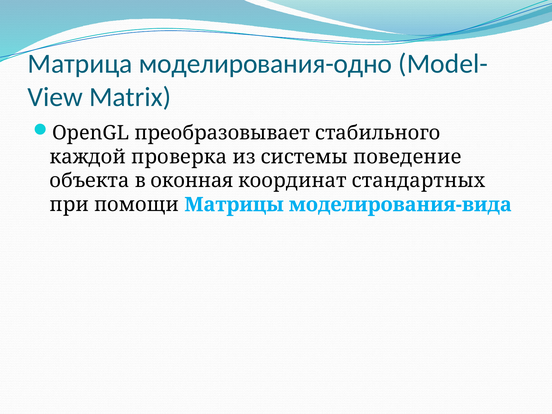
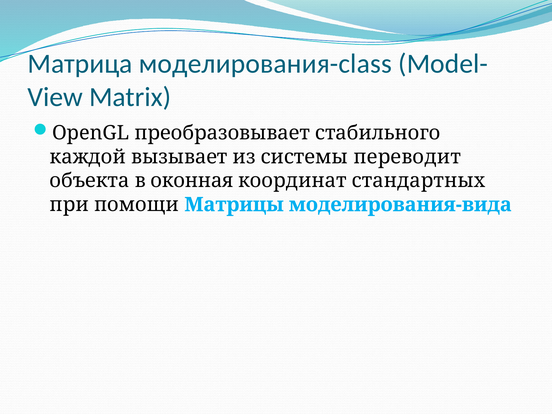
моделирования-одно: моделирования-одно -> моделирования-class
проверка: проверка -> вызывает
поведение: поведение -> переводит
